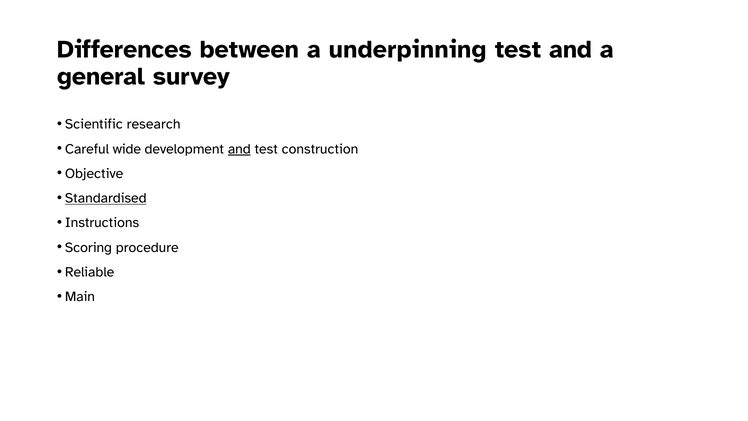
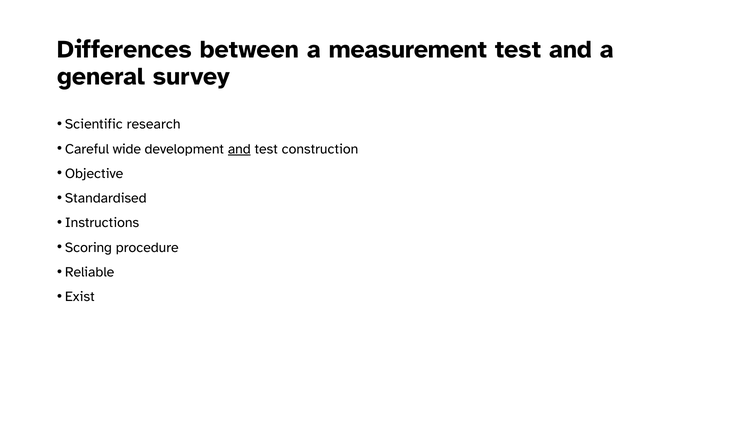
underpinning: underpinning -> measurement
Standardised underline: present -> none
Main: Main -> Exist
